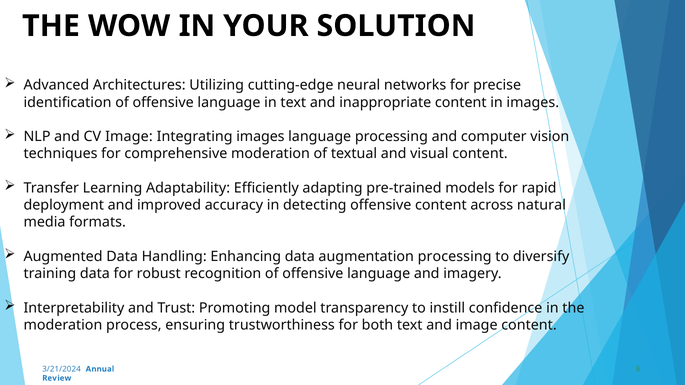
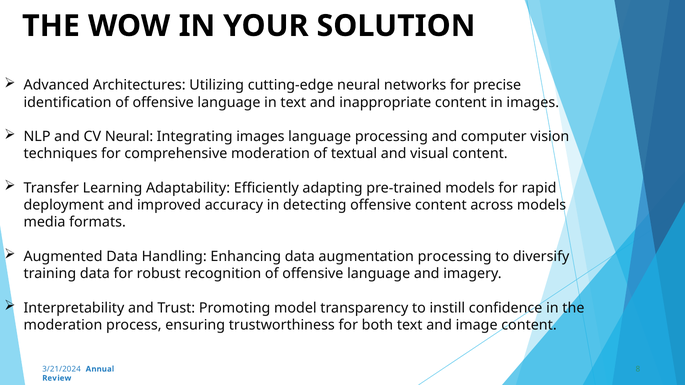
CV Image: Image -> Neural
across natural: natural -> models
